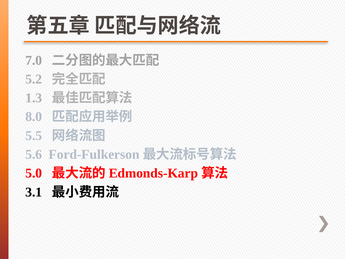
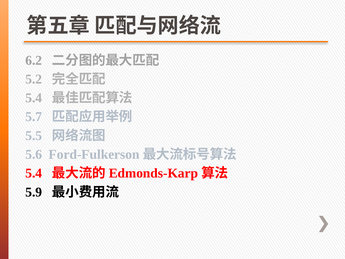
7.0: 7.0 -> 6.2
1.3 at (34, 98): 1.3 -> 5.4
8.0: 8.0 -> 5.7
5.0 at (34, 173): 5.0 -> 5.4
3.1: 3.1 -> 5.9
